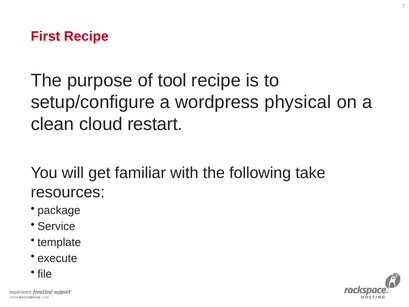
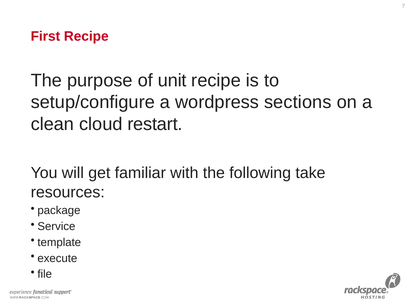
tool: tool -> unit
physical: physical -> sections
